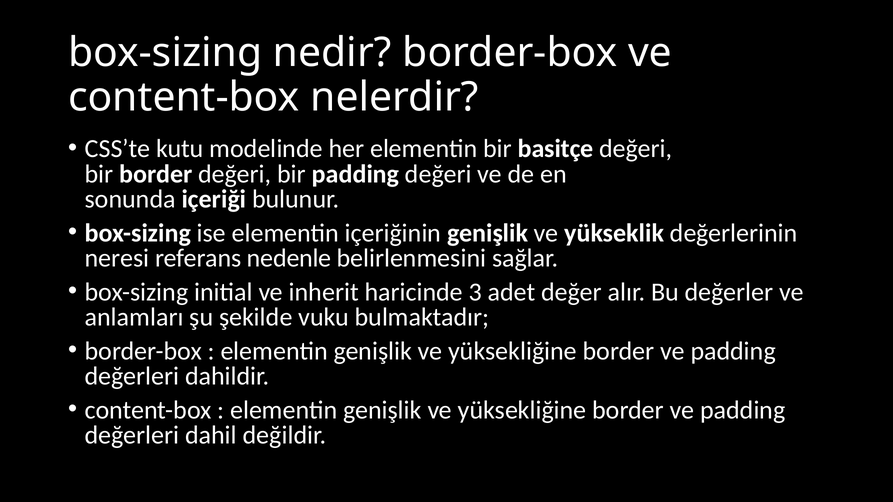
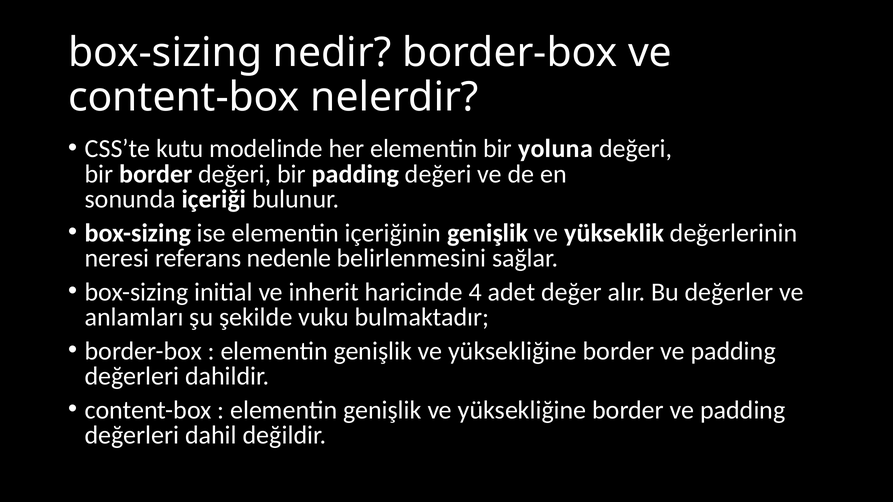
basitçe: basitçe -> yoluna
3: 3 -> 4
